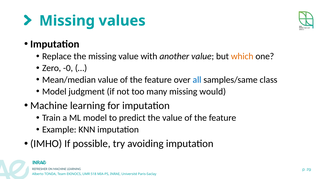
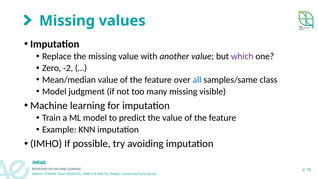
which colour: orange -> purple
-0: -0 -> -2
would: would -> visible
